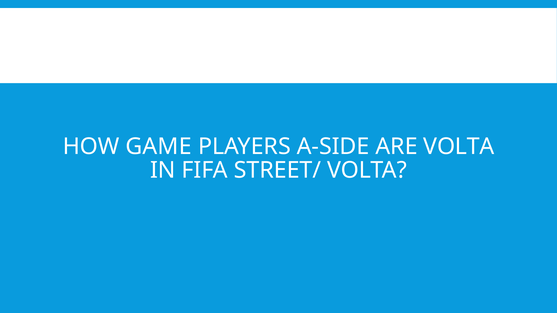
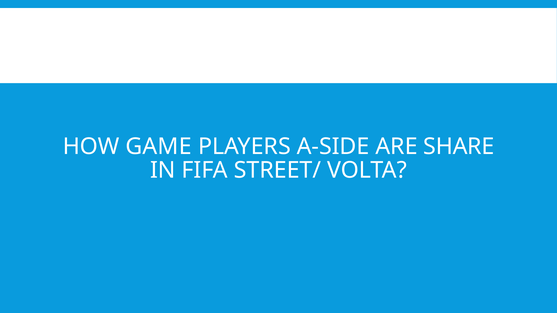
ARE VOLTA: VOLTA -> SHARE
